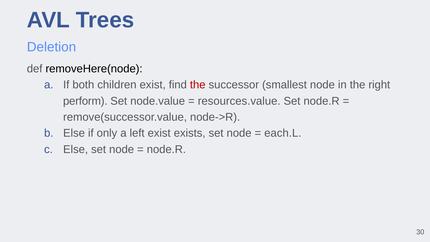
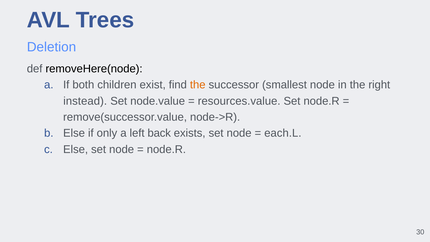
the at (198, 85) colour: red -> orange
perform: perform -> instead
left exist: exist -> back
